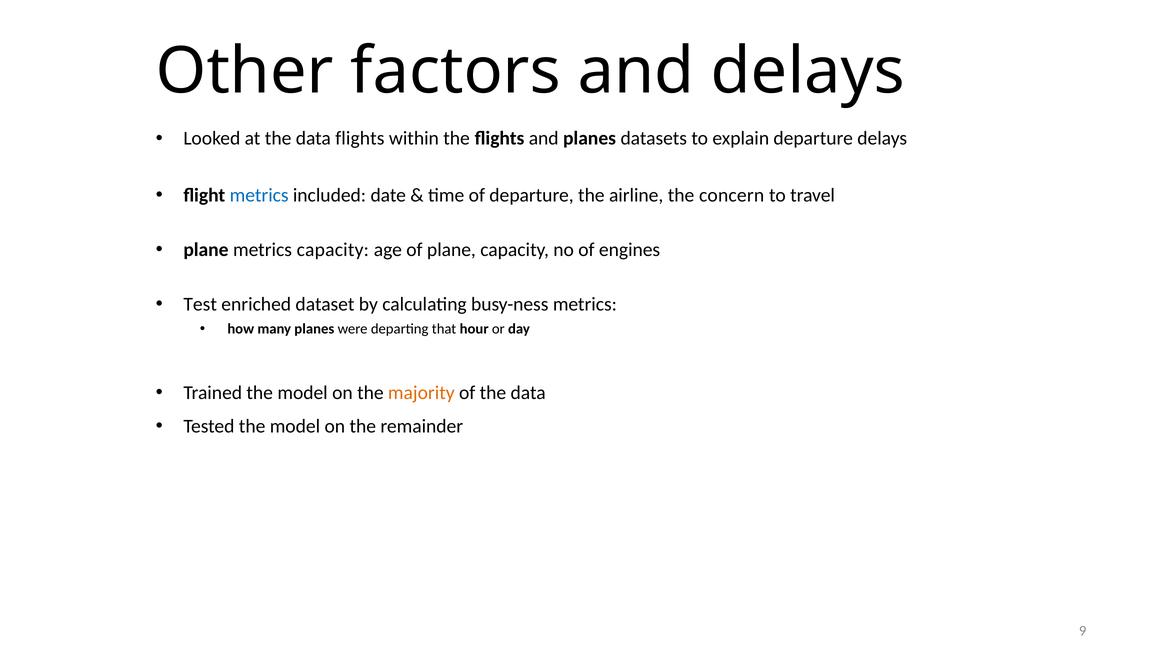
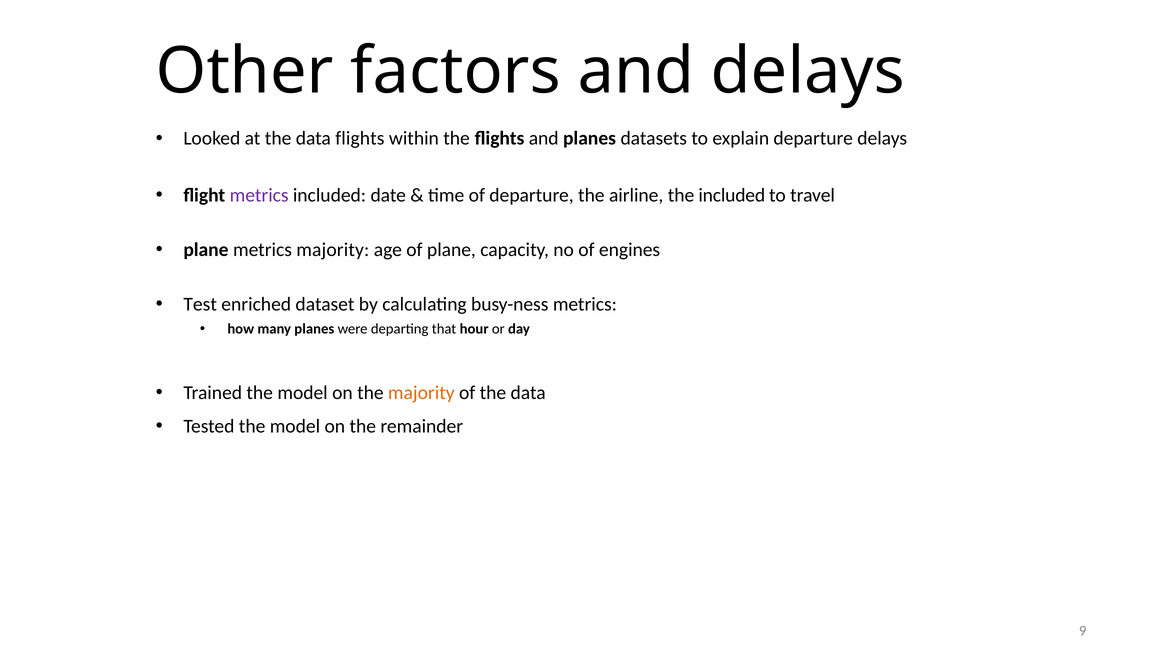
metrics at (259, 195) colour: blue -> purple
the concern: concern -> included
metrics capacity: capacity -> majority
